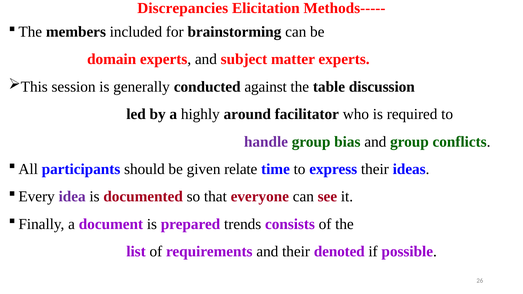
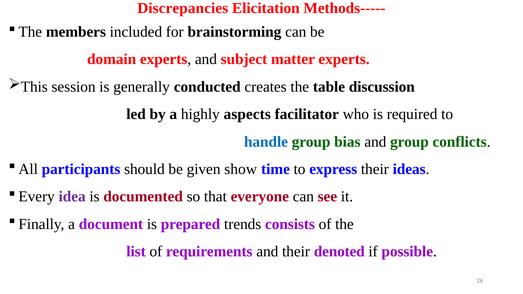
against: against -> creates
around: around -> aspects
handle colour: purple -> blue
relate: relate -> show
